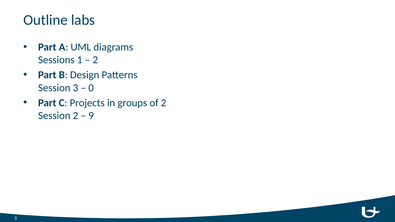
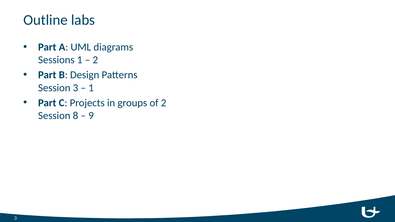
0 at (91, 88): 0 -> 1
Session 2: 2 -> 8
